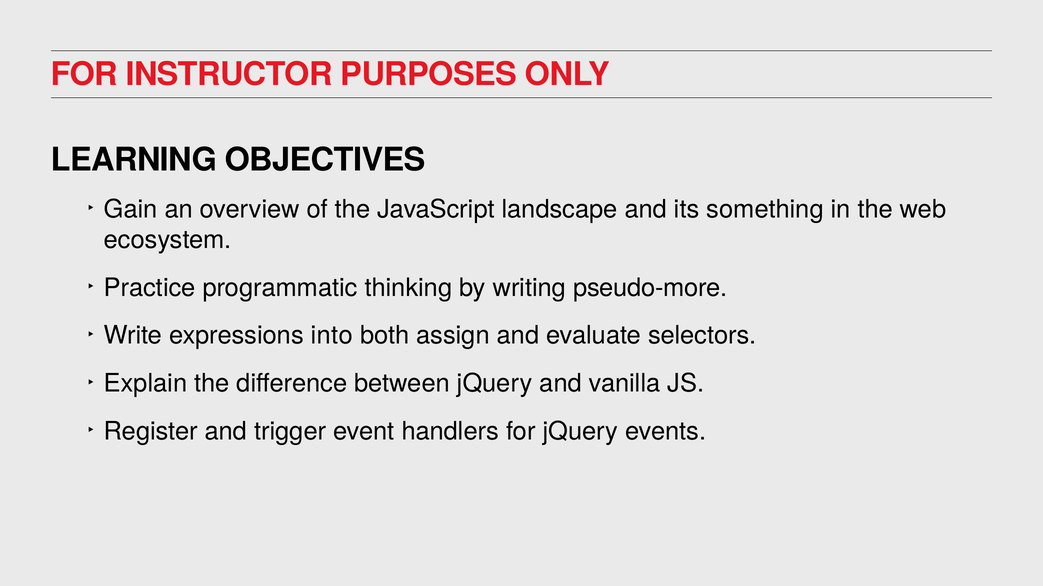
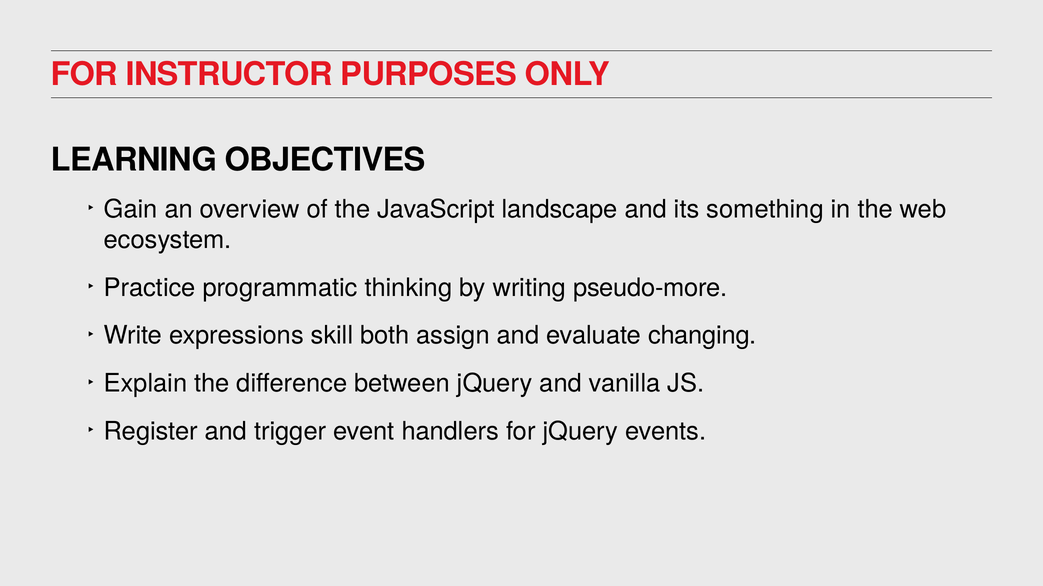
into: into -> skill
selectors: selectors -> changing
